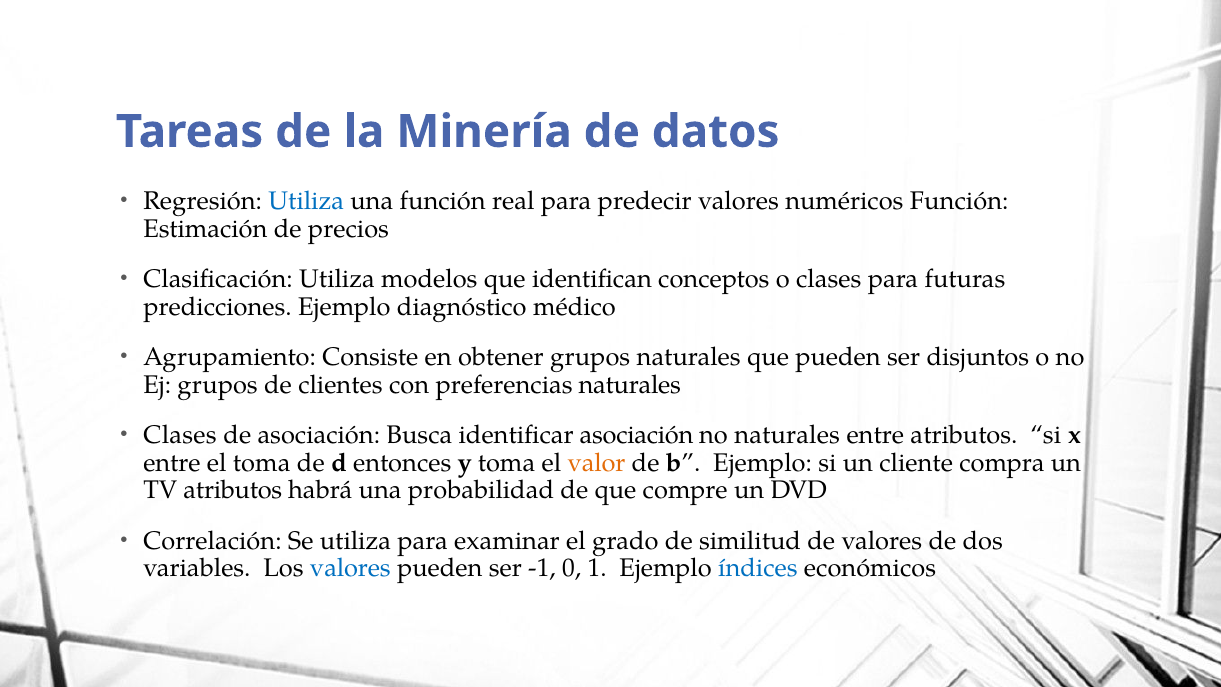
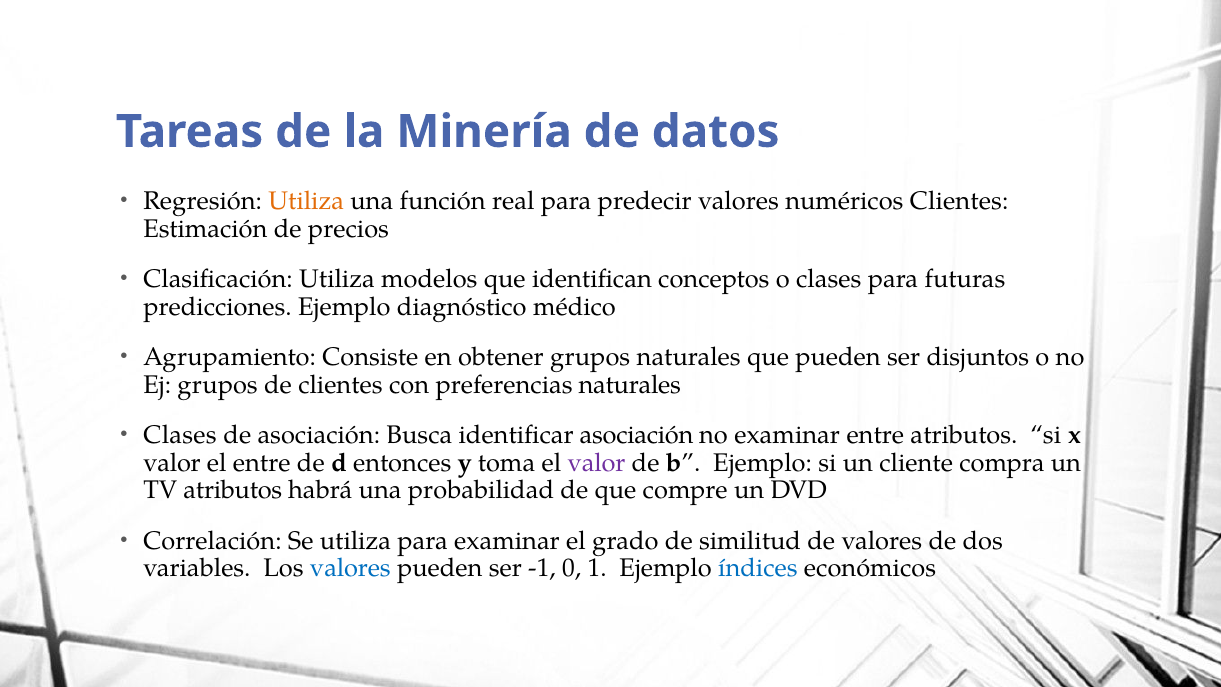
Utiliza at (306, 201) colour: blue -> orange
numéricos Función: Función -> Clientes
no naturales: naturales -> examinar
entre at (172, 463): entre -> valor
el toma: toma -> entre
valor at (596, 463) colour: orange -> purple
